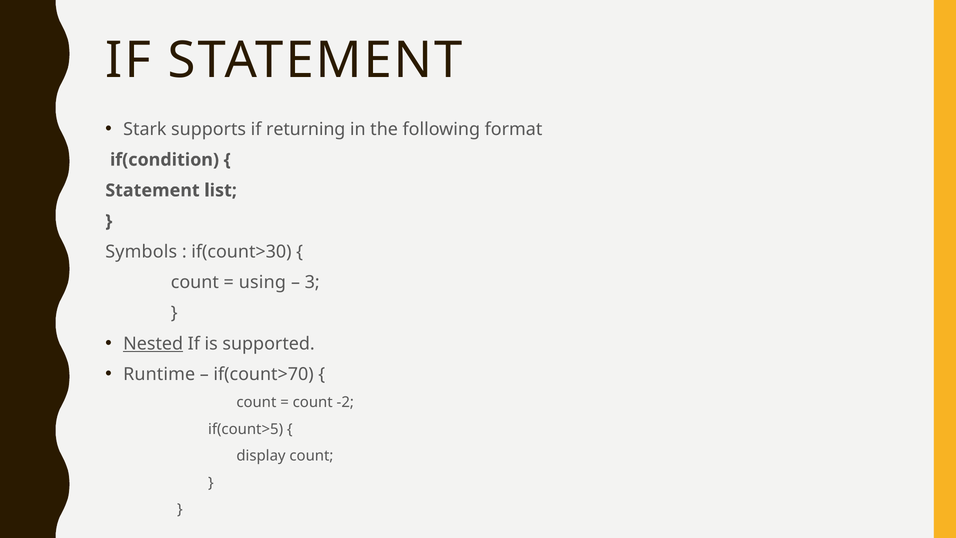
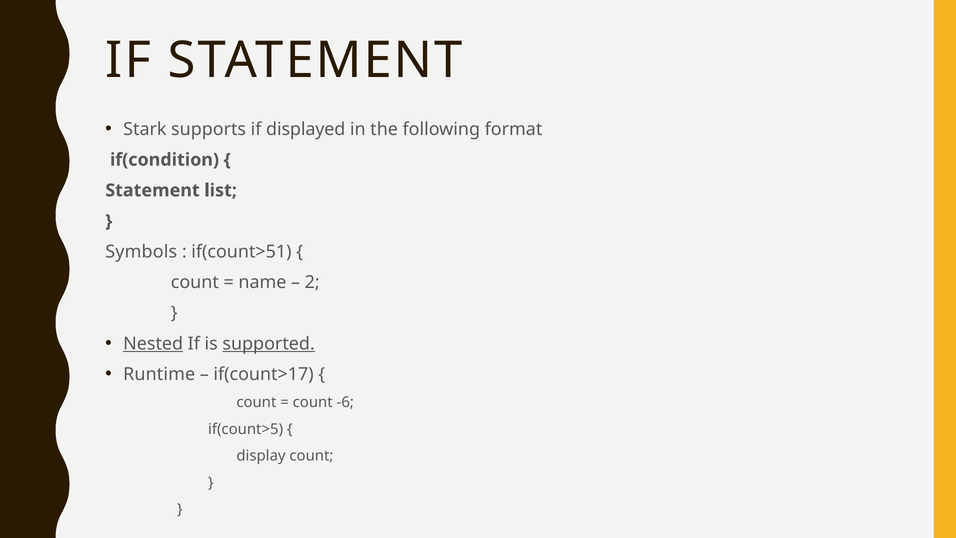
returning: returning -> displayed
if(count>30: if(count>30 -> if(count>51
using: using -> name
3: 3 -> 2
supported underline: none -> present
if(count>70: if(count>70 -> if(count>17
-2: -2 -> -6
